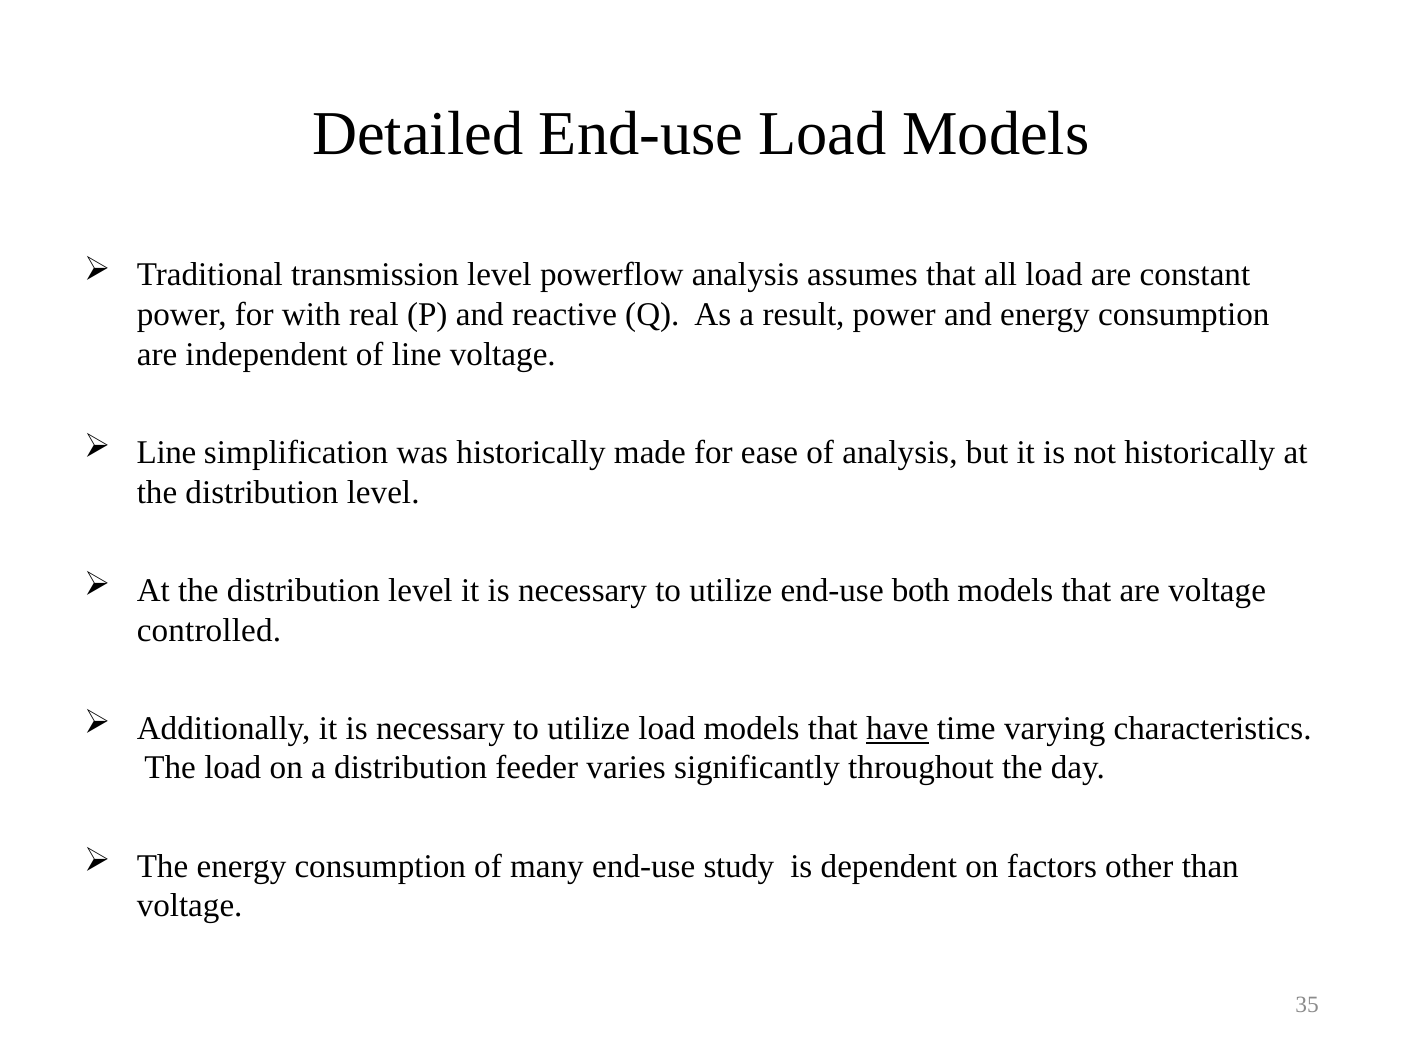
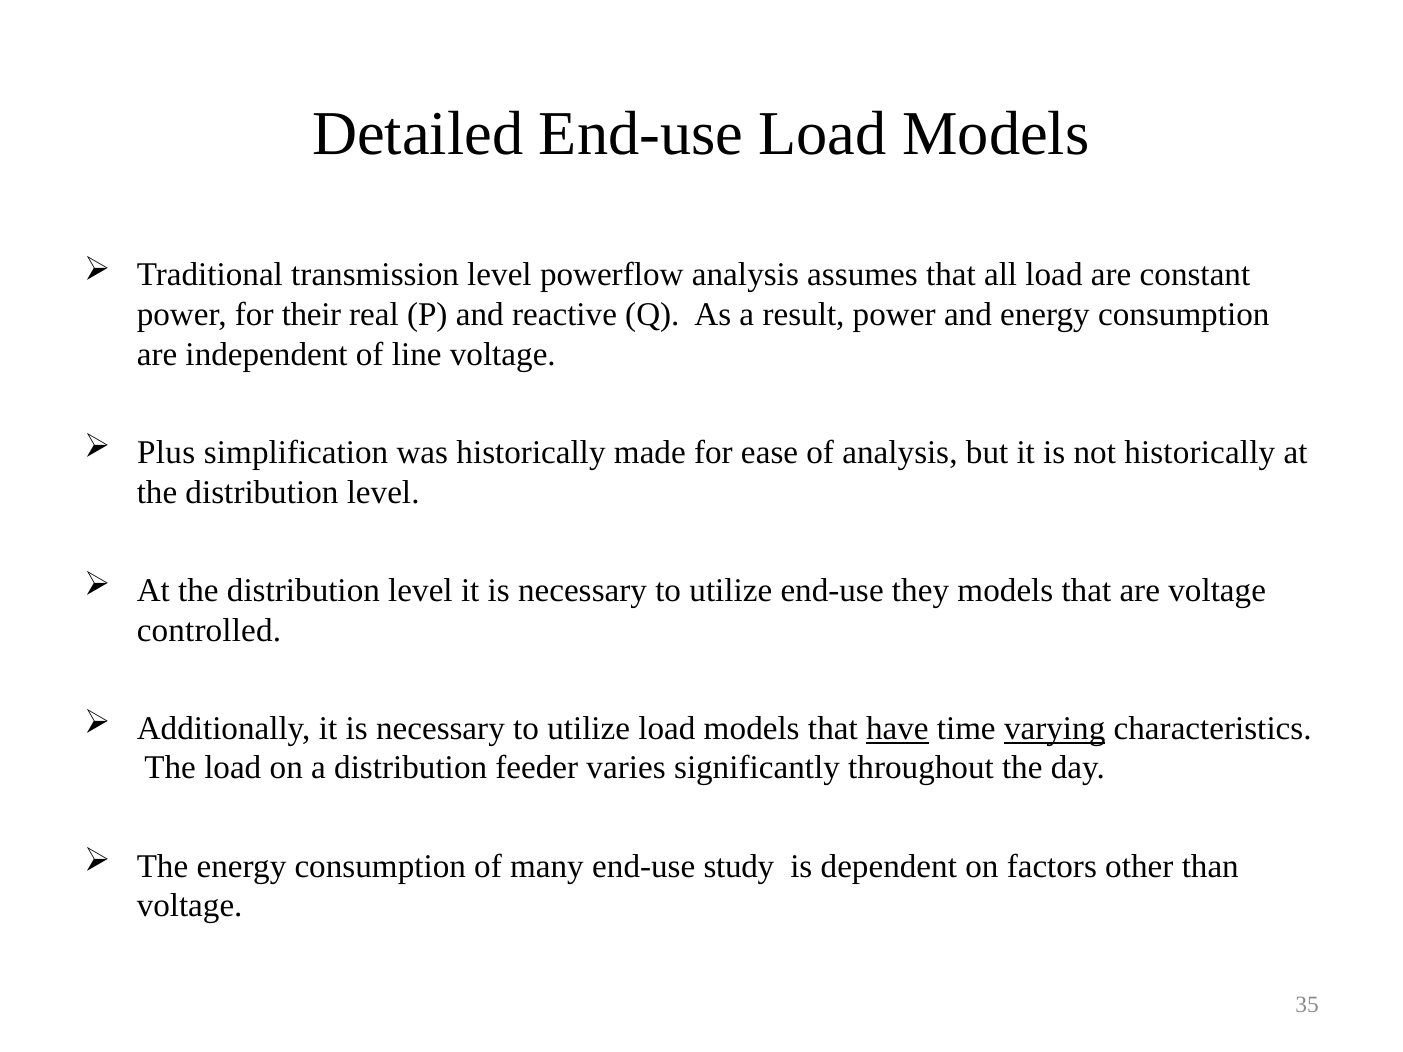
with: with -> their
Line at (166, 452): Line -> Plus
both: both -> they
varying underline: none -> present
